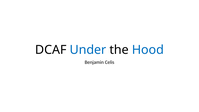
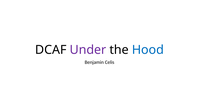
Under colour: blue -> purple
